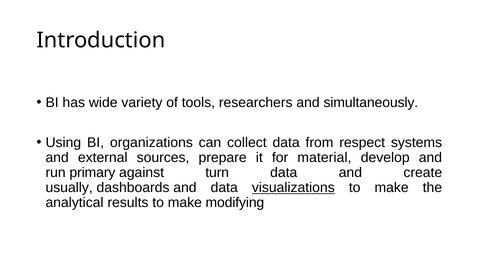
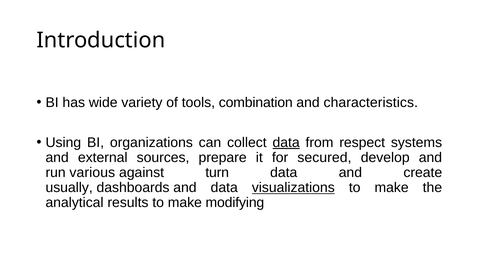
researchers: researchers -> combination
simultaneously: simultaneously -> characteristics
data at (286, 143) underline: none -> present
material: material -> secured
primary: primary -> various
